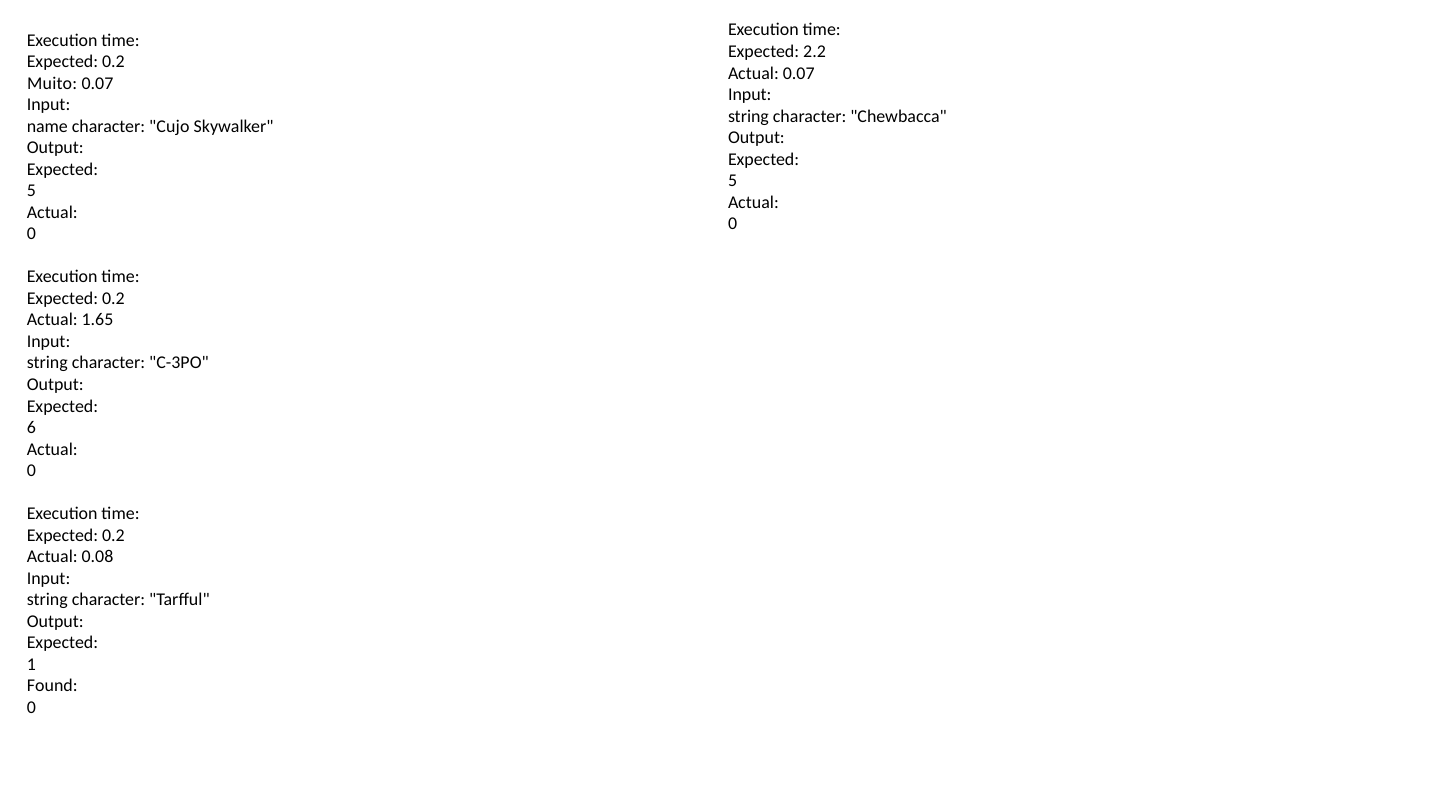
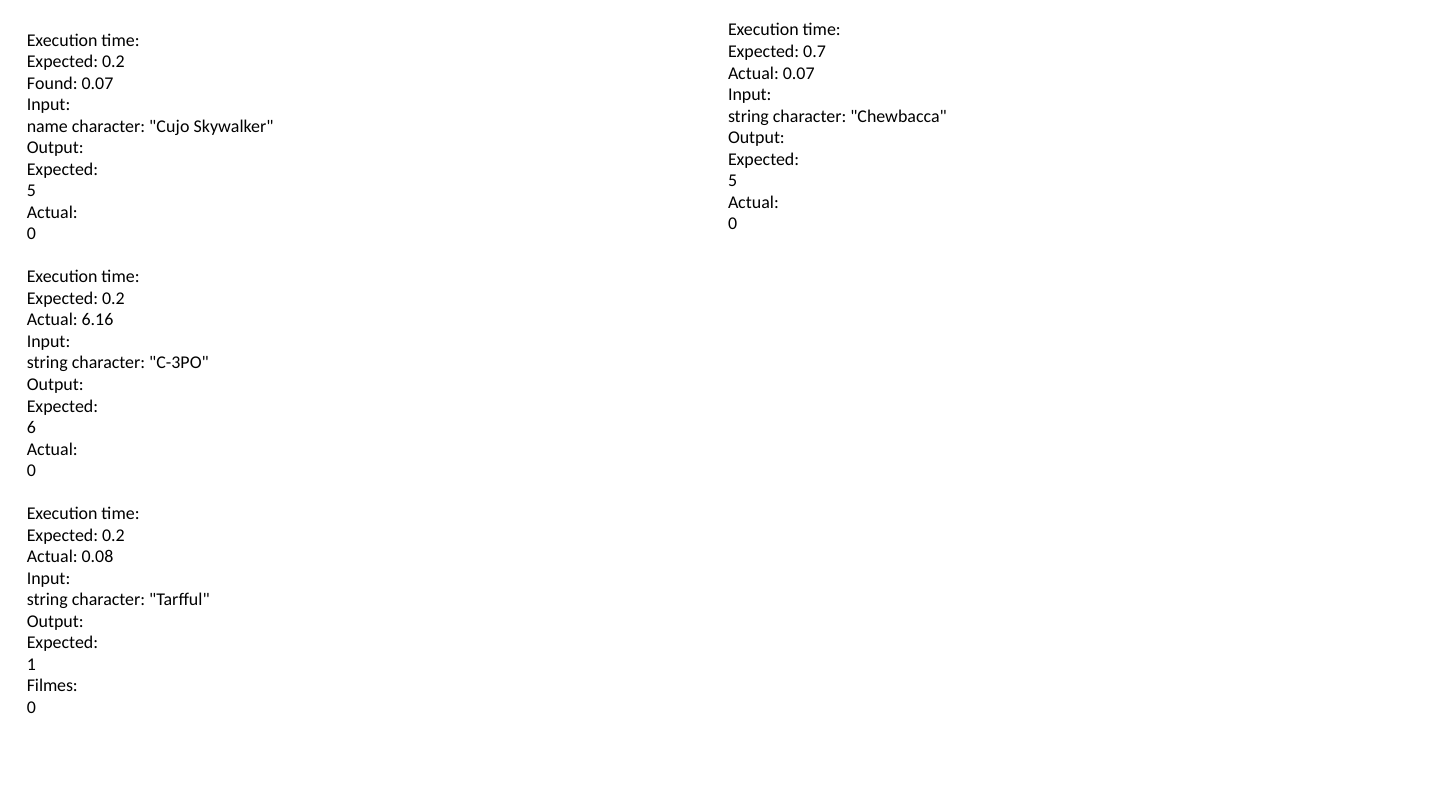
2.2: 2.2 -> 0.7
Muito: Muito -> Found
1.65: 1.65 -> 6.16
Found: Found -> Filmes
